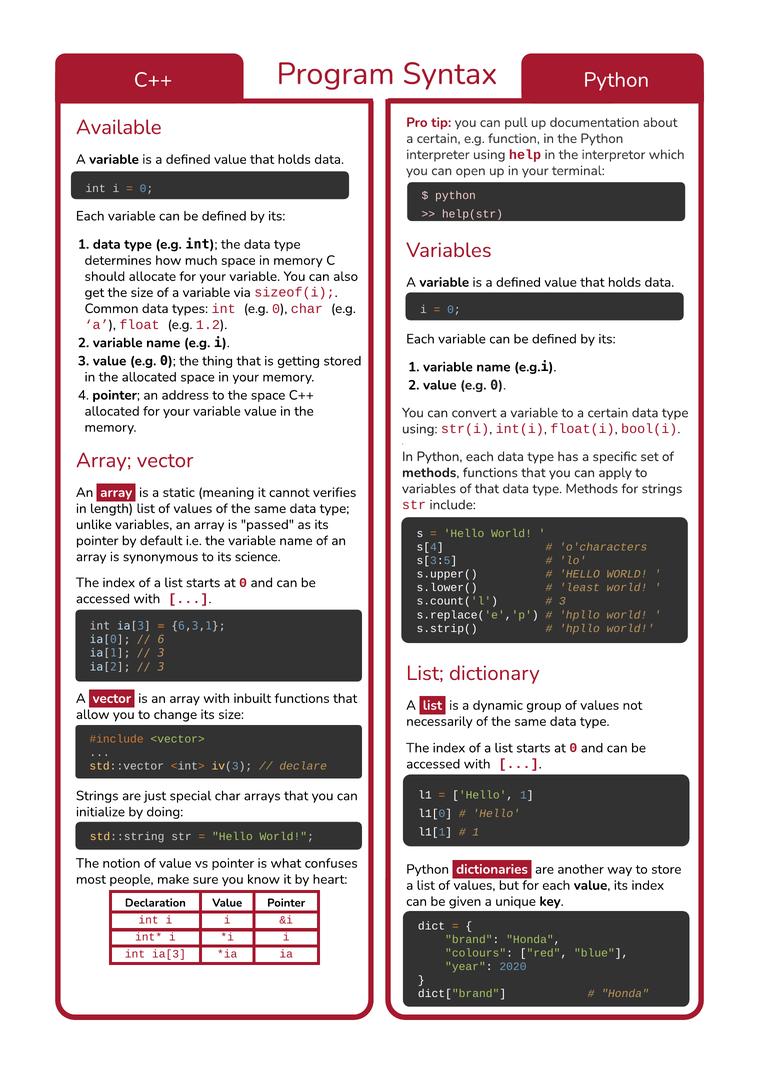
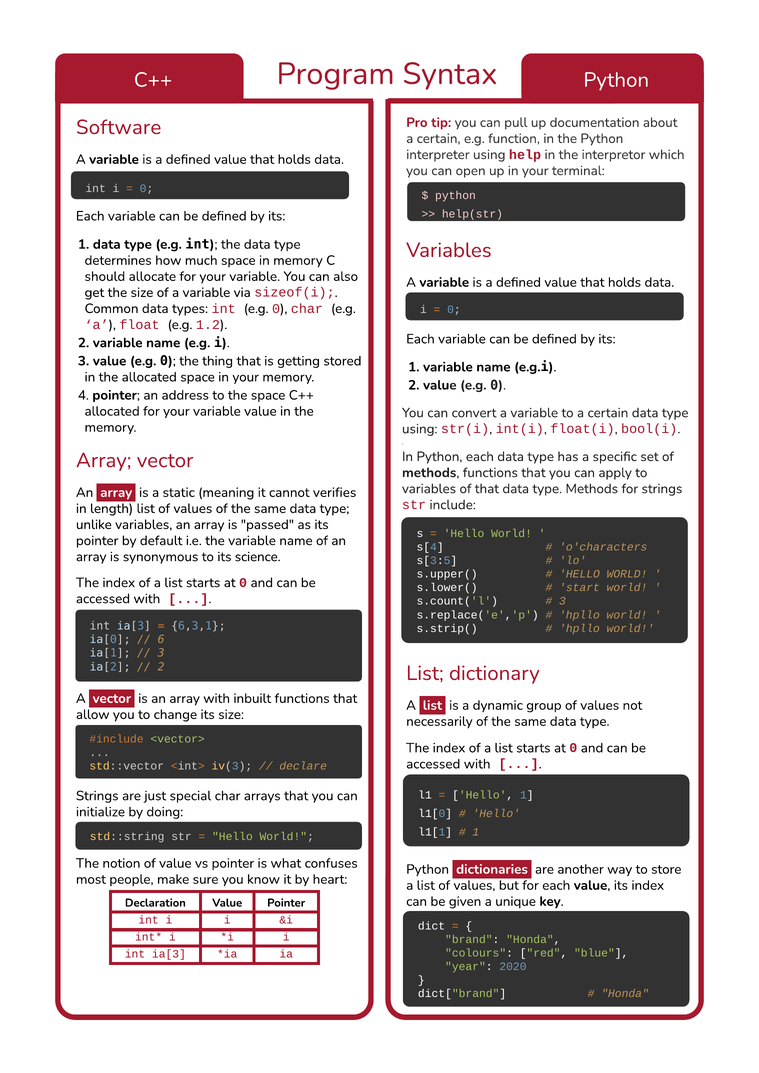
Available: Available -> Software
least: least -> start
3 at (161, 667): 3 -> 2
